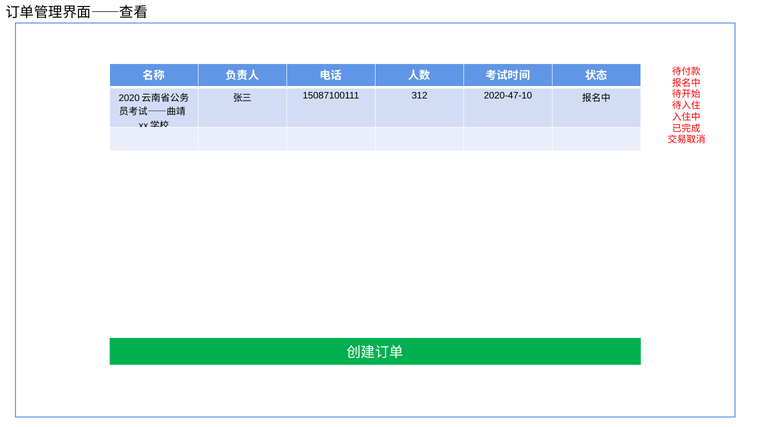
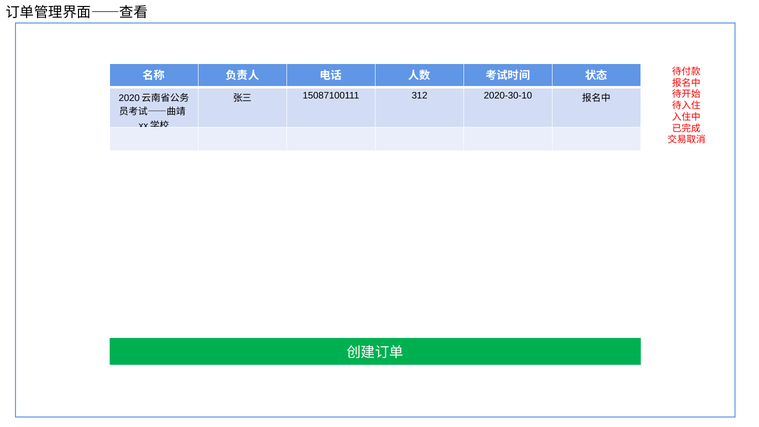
2020-47-10: 2020-47-10 -> 2020-30-10
